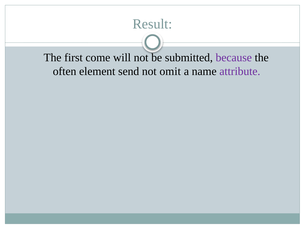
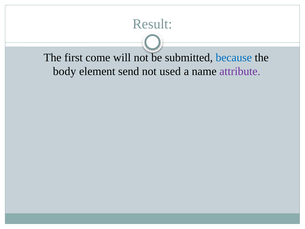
because colour: purple -> blue
often: often -> body
omit: omit -> used
